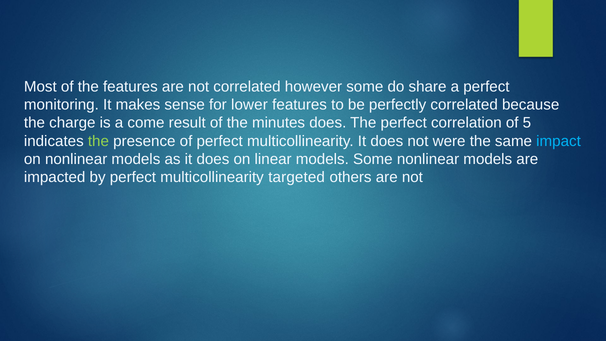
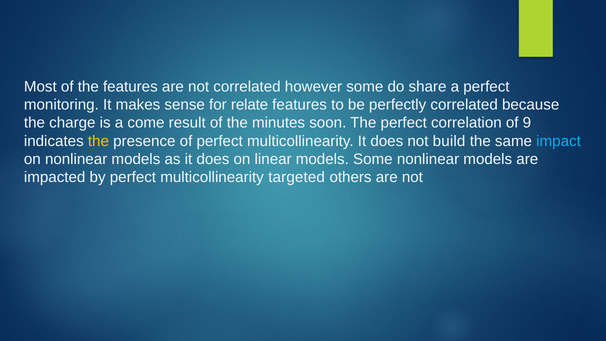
lower: lower -> relate
minutes does: does -> soon
5: 5 -> 9
the at (98, 141) colour: light green -> yellow
were: were -> build
